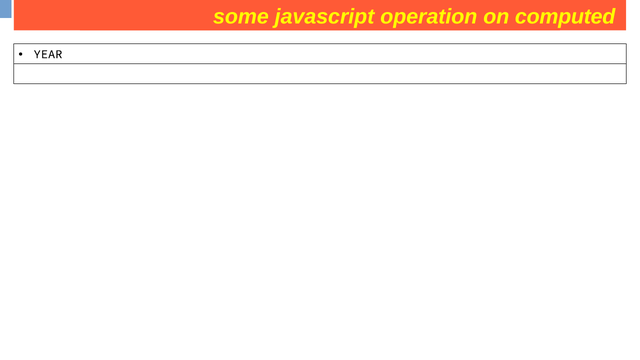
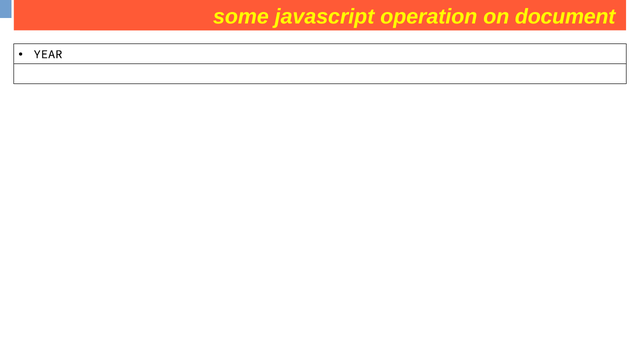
computed: computed -> document
